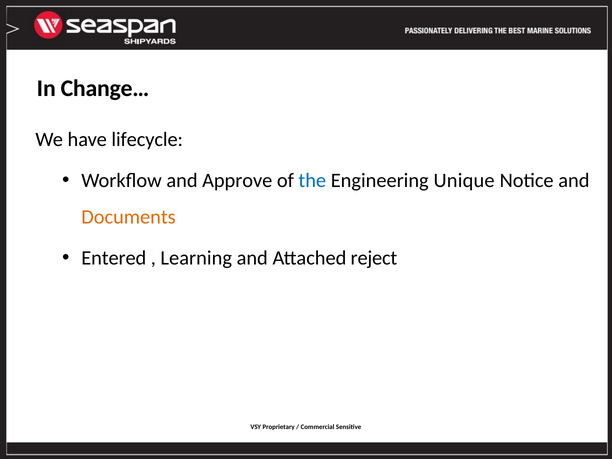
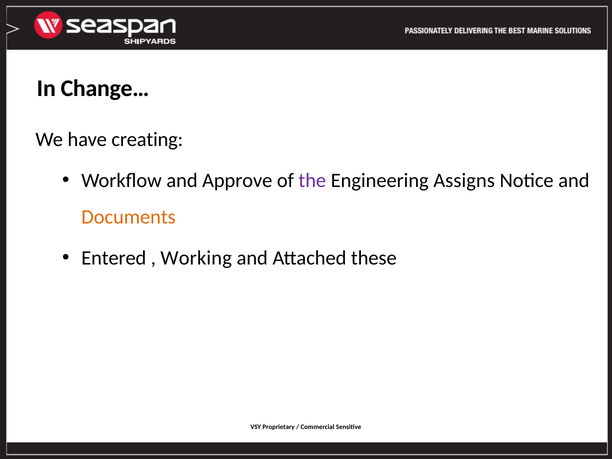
lifecycle: lifecycle -> creating
the colour: blue -> purple
Unique: Unique -> Assigns
Learning: Learning -> Working
reject: reject -> these
